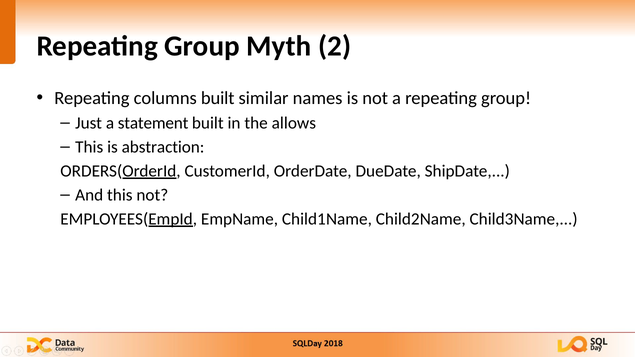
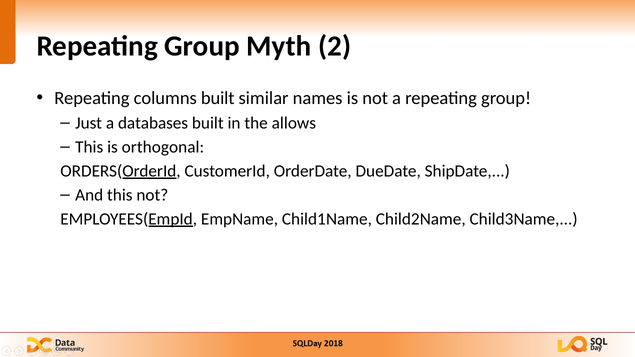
statement: statement -> databases
abstraction: abstraction -> orthogonal
